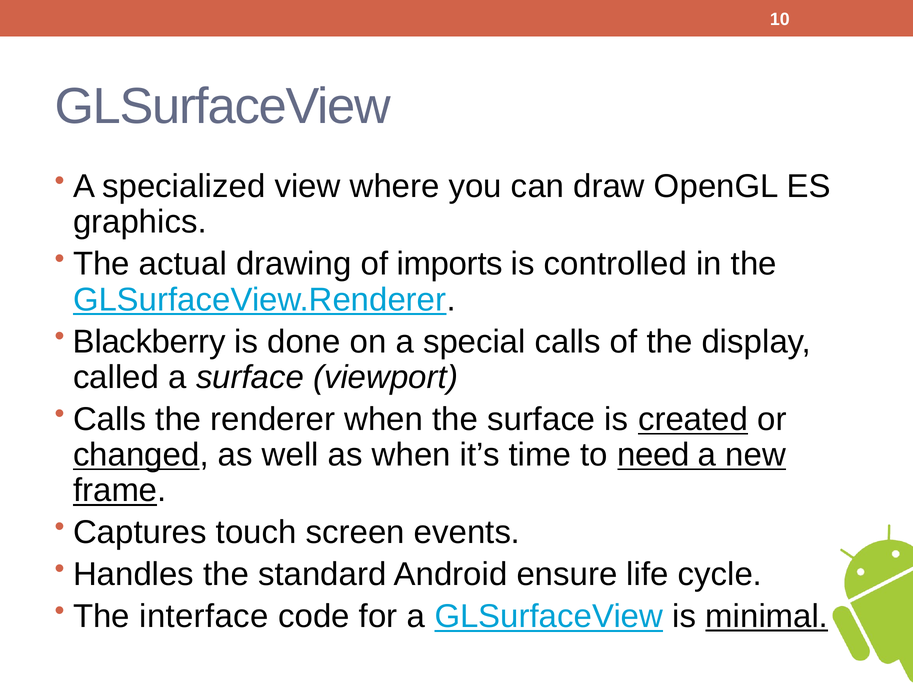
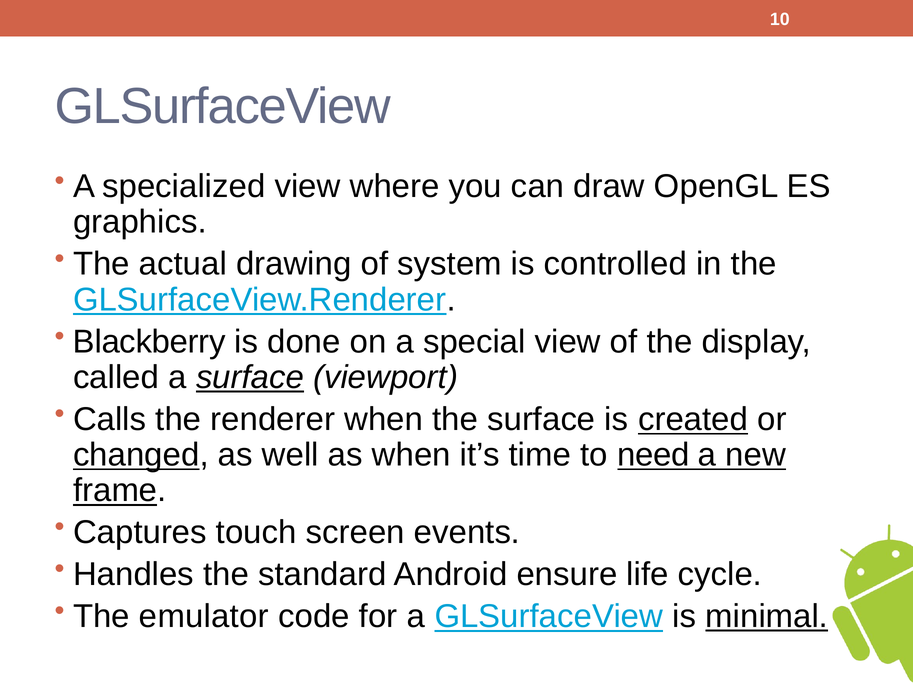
imports: imports -> system
special calls: calls -> view
surface at (250, 377) underline: none -> present
interface: interface -> emulator
